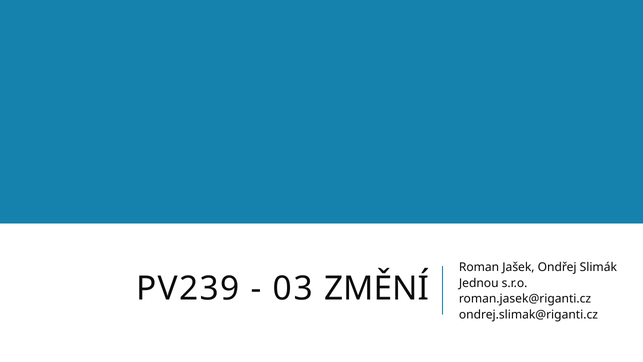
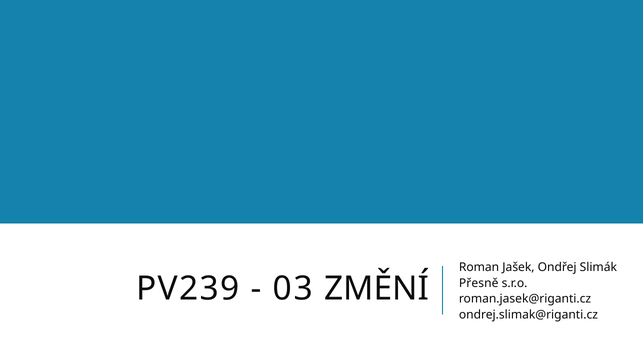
Jednou: Jednou -> Přesně
